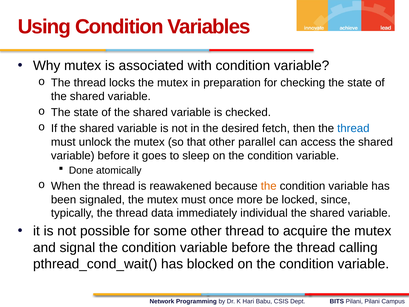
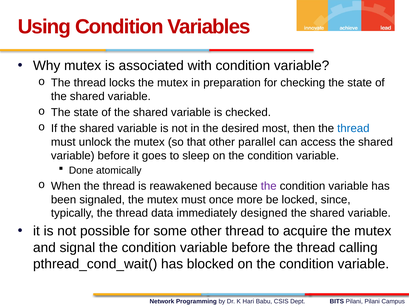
fetch: fetch -> most
the at (269, 186) colour: orange -> purple
individual: individual -> designed
